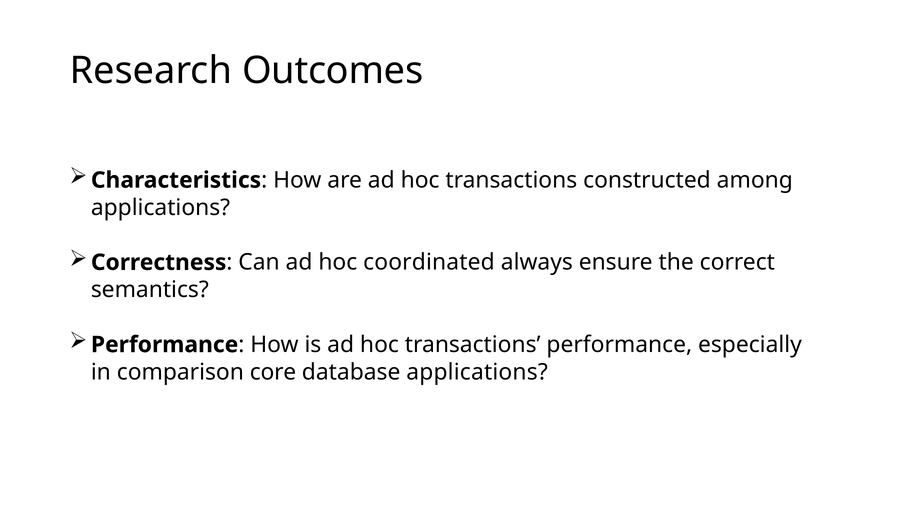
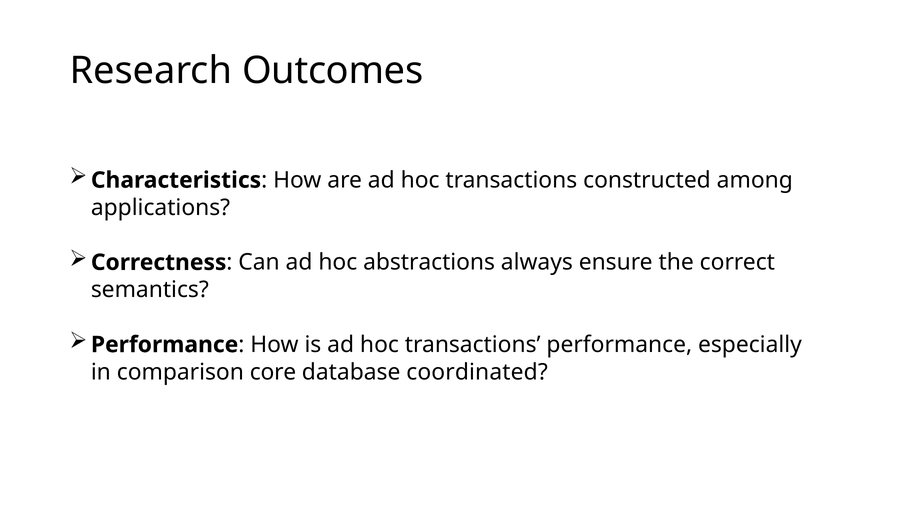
coordinated: coordinated -> abstractions
database applications: applications -> coordinated
